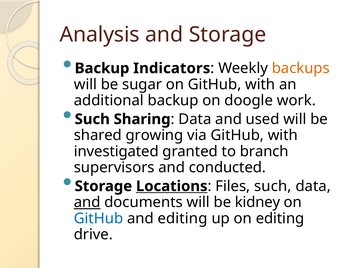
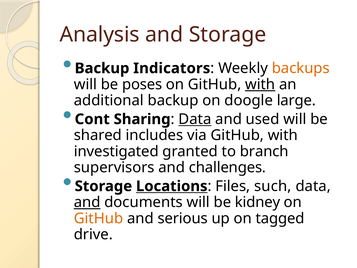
sugar: sugar -> poses
with at (260, 84) underline: none -> present
work: work -> large
Such at (92, 119): Such -> Cont
Data at (195, 119) underline: none -> present
growing: growing -> includes
conducted: conducted -> challenges
GitHub at (99, 218) colour: blue -> orange
and editing: editing -> serious
on editing: editing -> tagged
